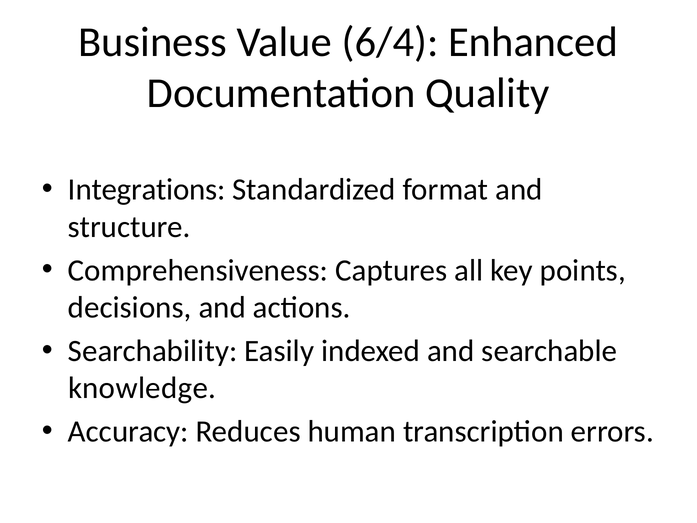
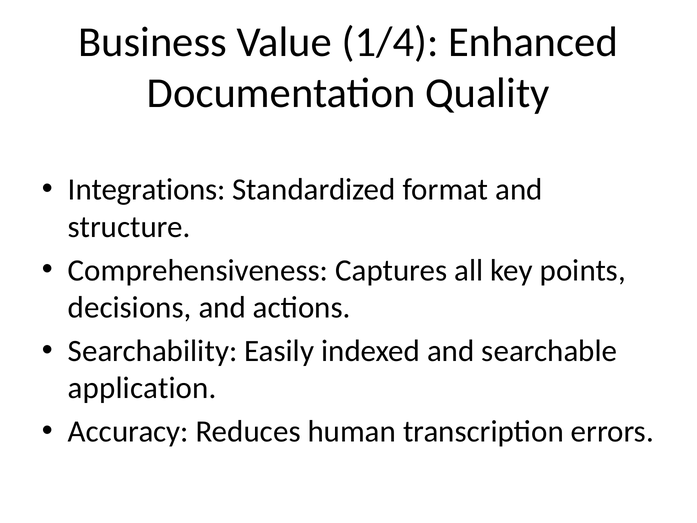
6/4: 6/4 -> 1/4
knowledge: knowledge -> application
